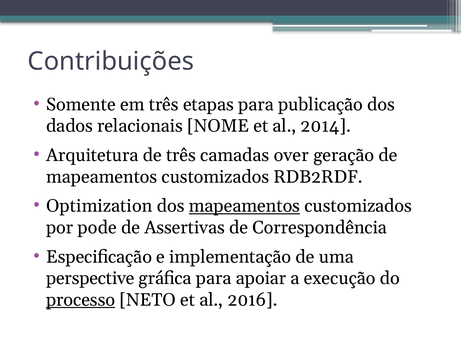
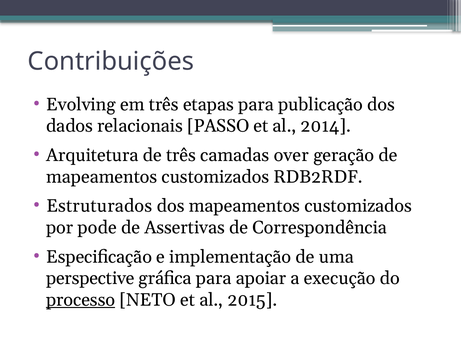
Somente: Somente -> Evolving
NOME: NOME -> PASSO
Optimization: Optimization -> Estruturados
mapeamentos at (244, 206) underline: present -> none
2016: 2016 -> 2015
